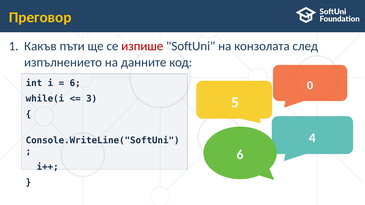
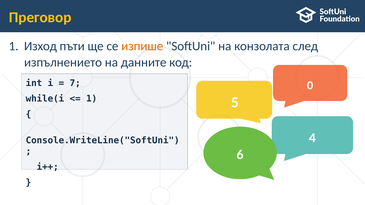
Какъв: Какъв -> Изход
изпише colour: red -> orange
6 at (75, 83): 6 -> 7
3 at (92, 99): 3 -> 1
